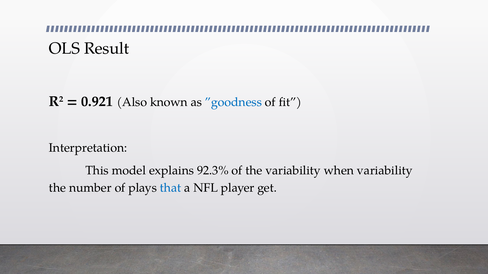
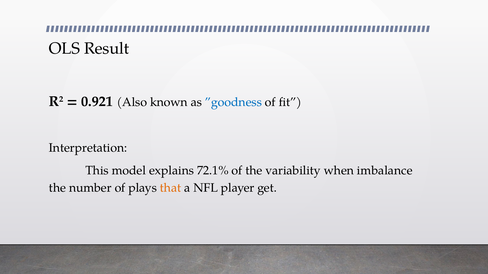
92.3%: 92.3% -> 72.1%
when variability: variability -> imbalance
that colour: blue -> orange
